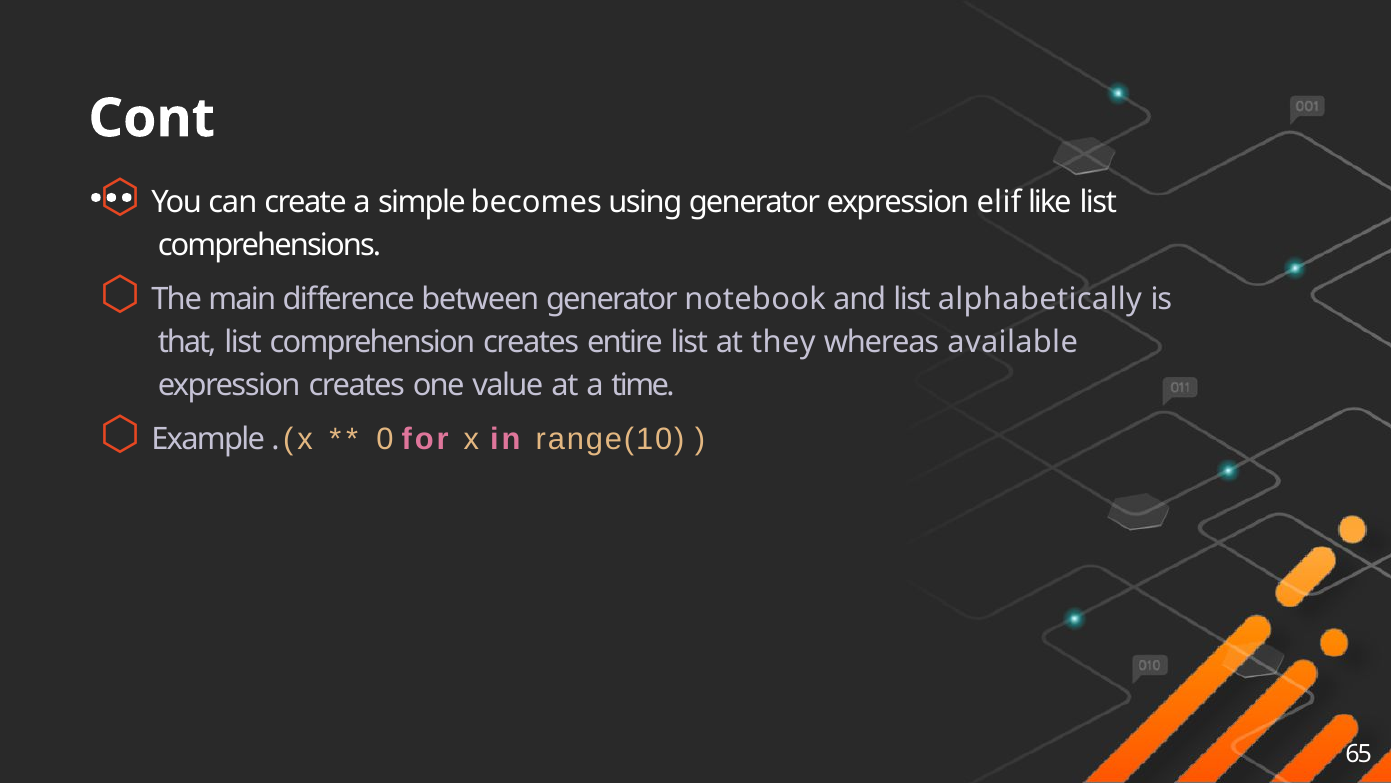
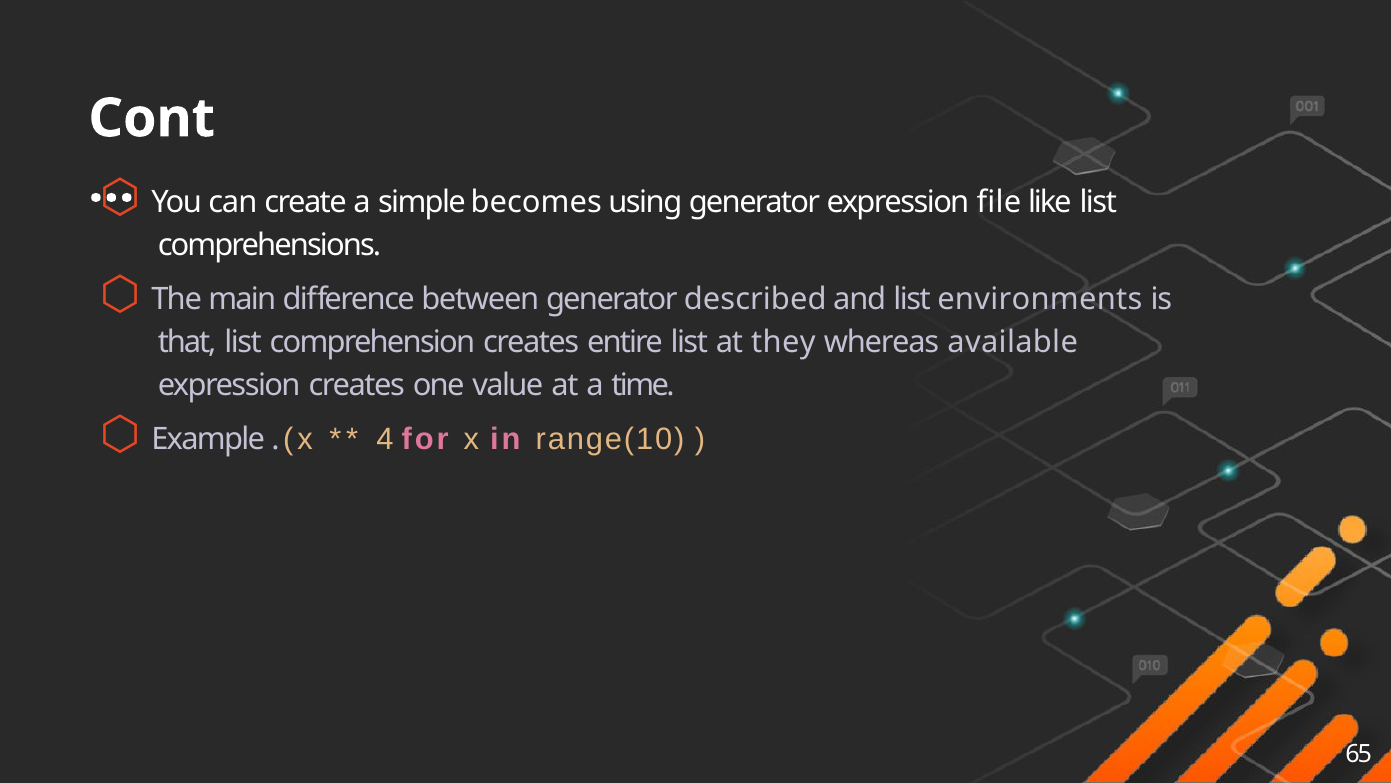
elif: elif -> file
notebook: notebook -> described
alphabetically: alphabetically -> environments
0: 0 -> 4
